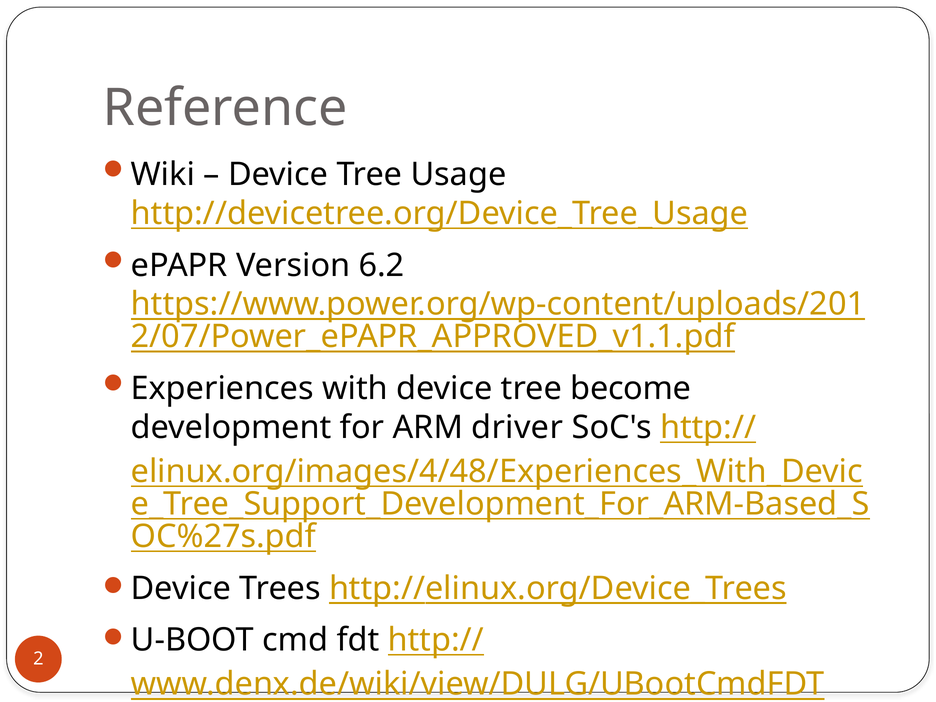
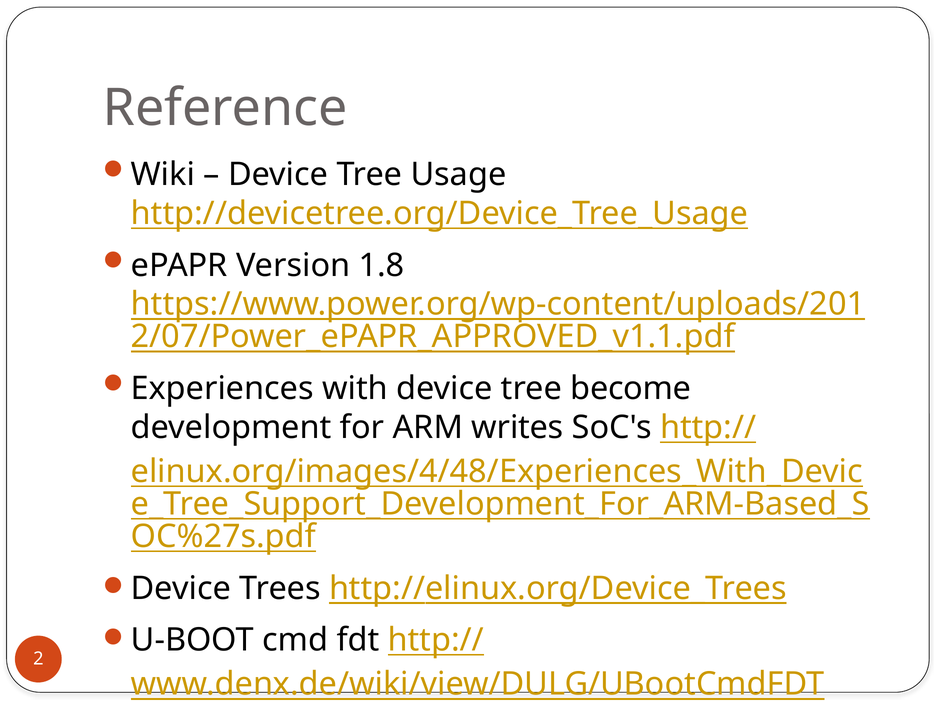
6.2: 6.2 -> 1.8
driver: driver -> writes
